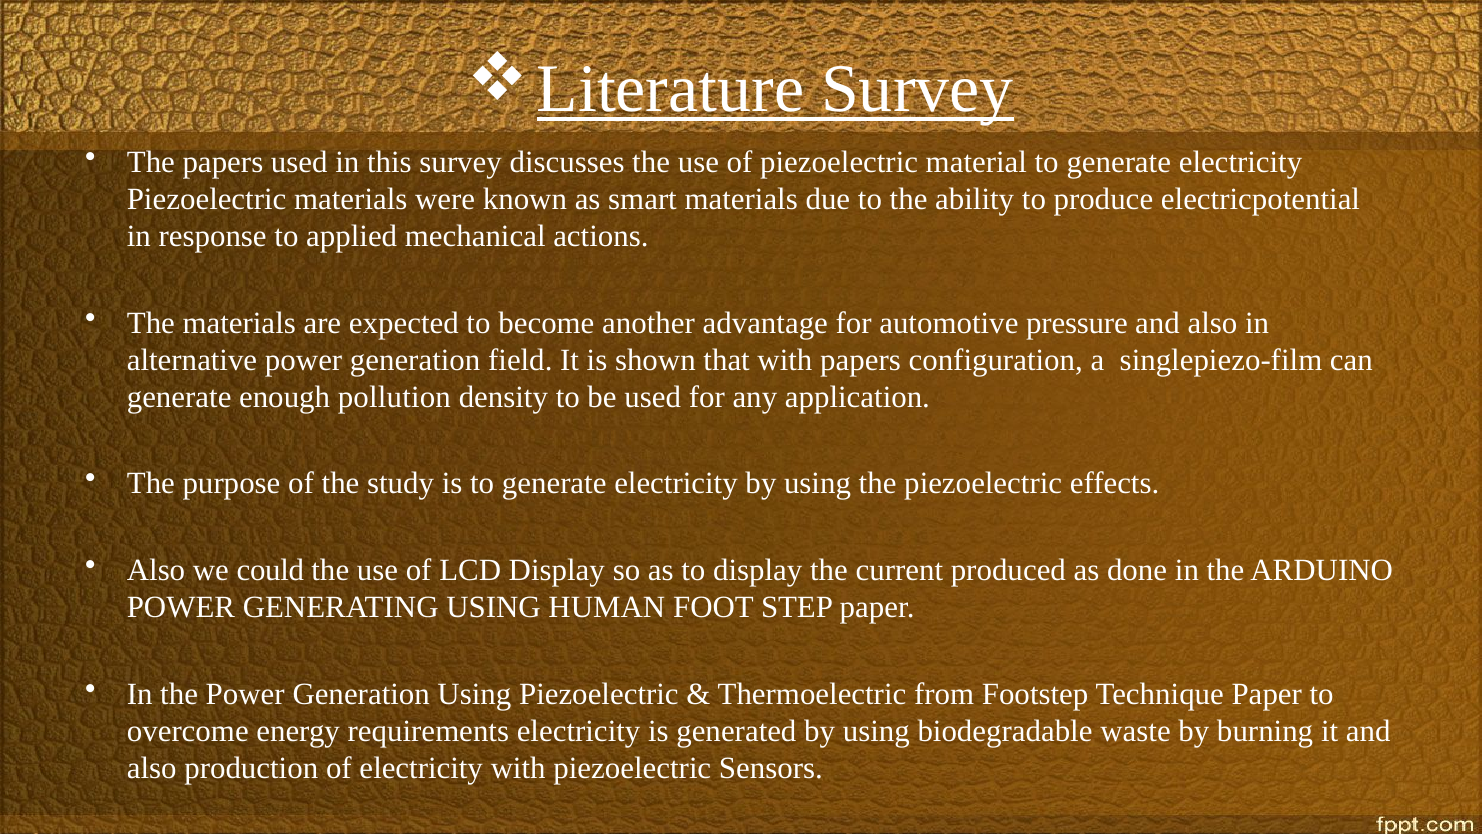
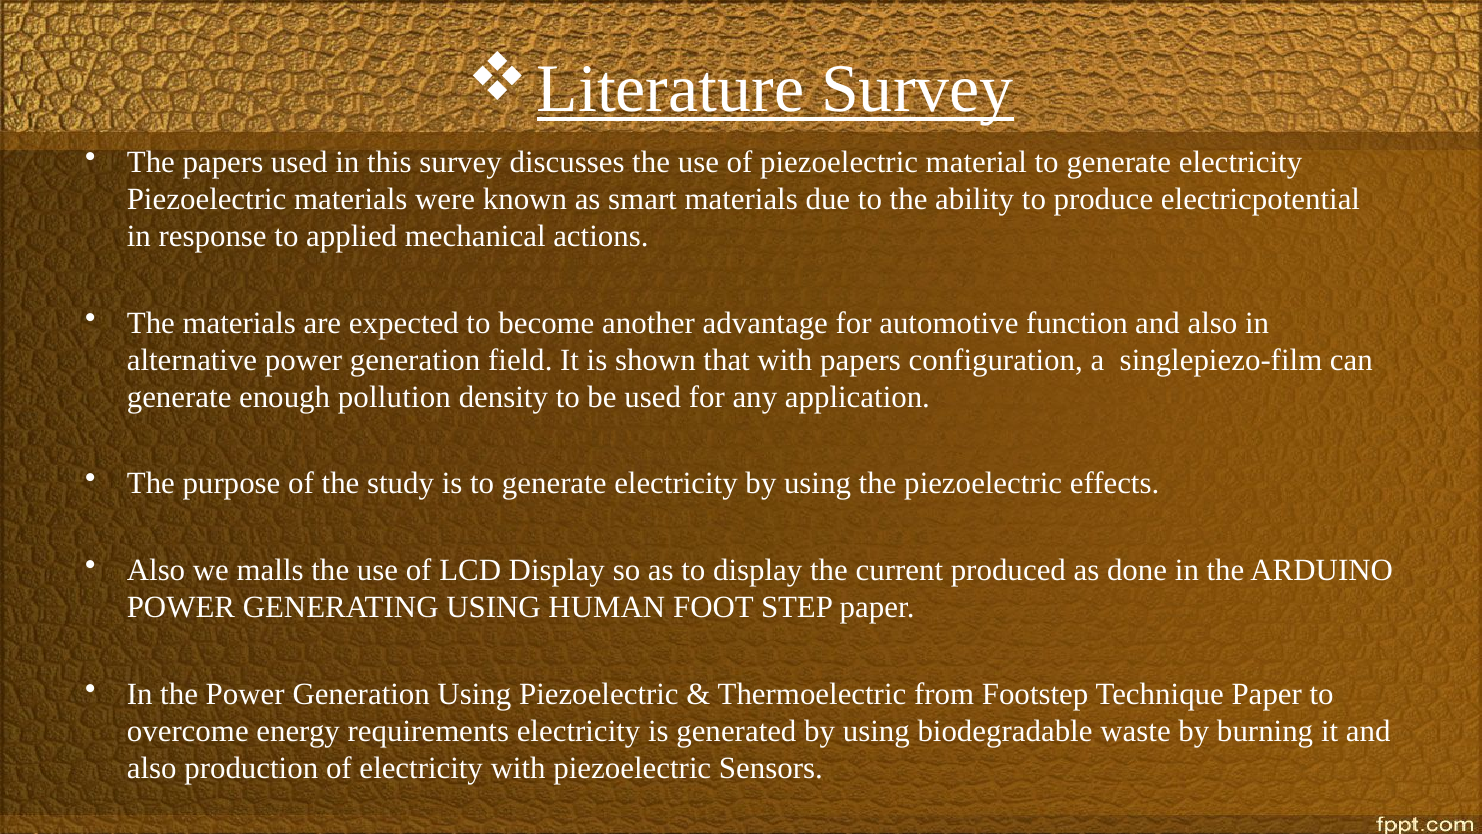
pressure: pressure -> function
could: could -> malls
